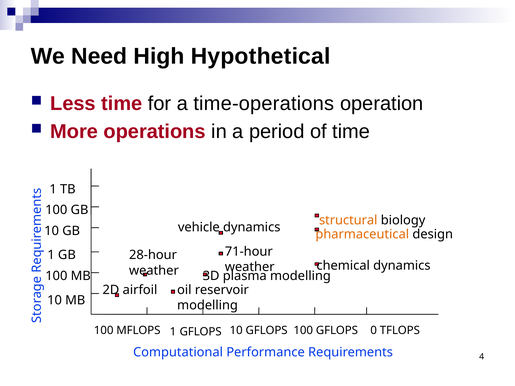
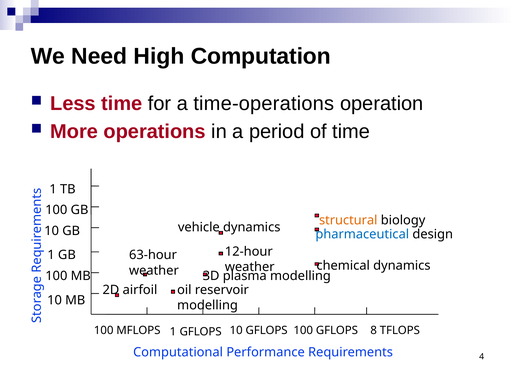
Hypothetical: Hypothetical -> Computation
pharmaceutical colour: orange -> blue
71-hour: 71-hour -> 12-hour
28-hour: 28-hour -> 63-hour
0: 0 -> 8
